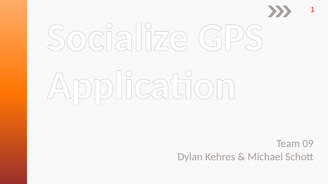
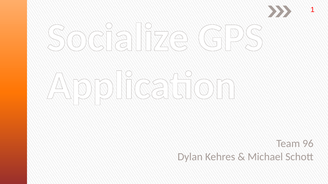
09: 09 -> 96
